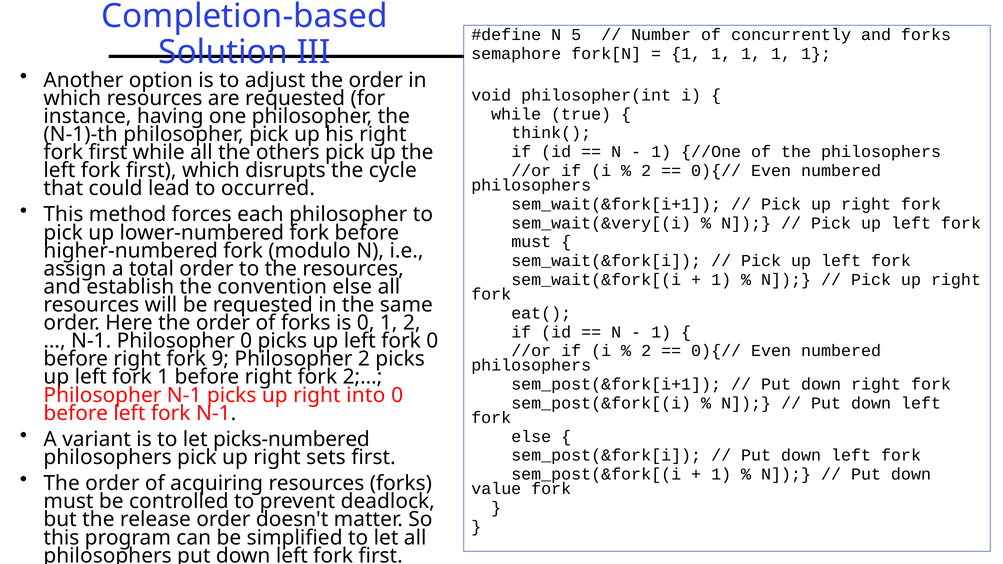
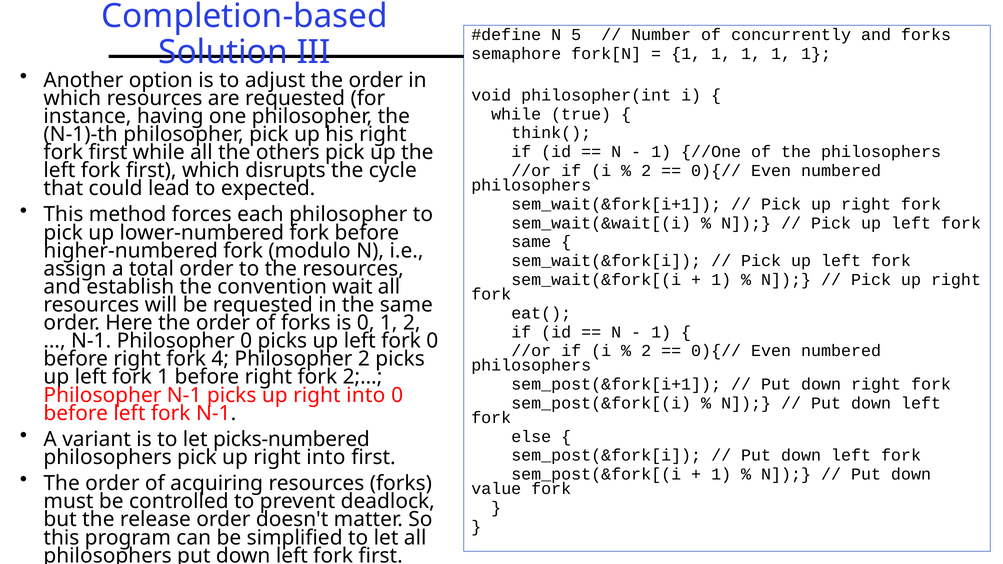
occurred: occurred -> expected
sem_wait(&very[(i: sem_wait(&very[(i -> sem_wait(&wait[(i
must at (531, 242): must -> same
convention else: else -> wait
9: 9 -> 4
pick up right sets: sets -> into
